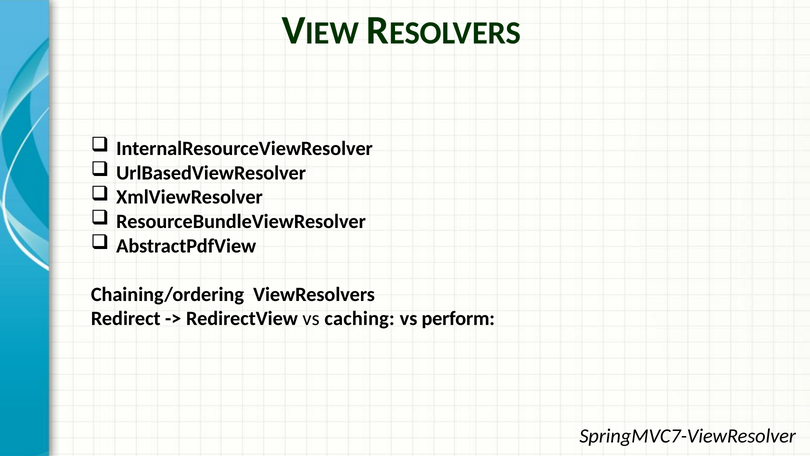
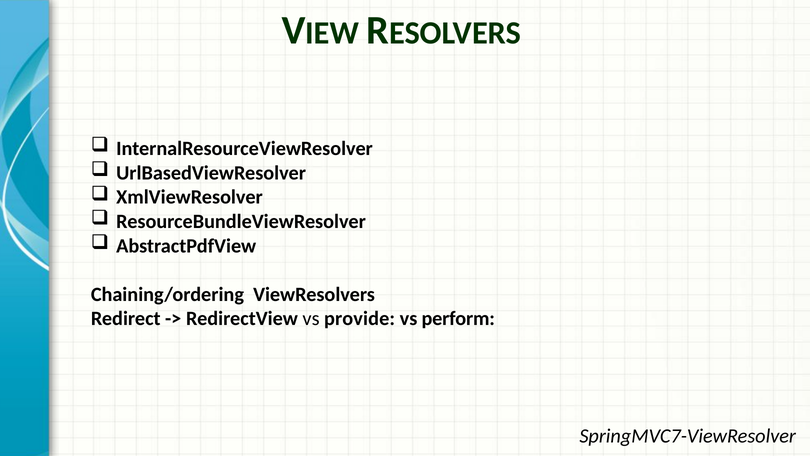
caching: caching -> provide
